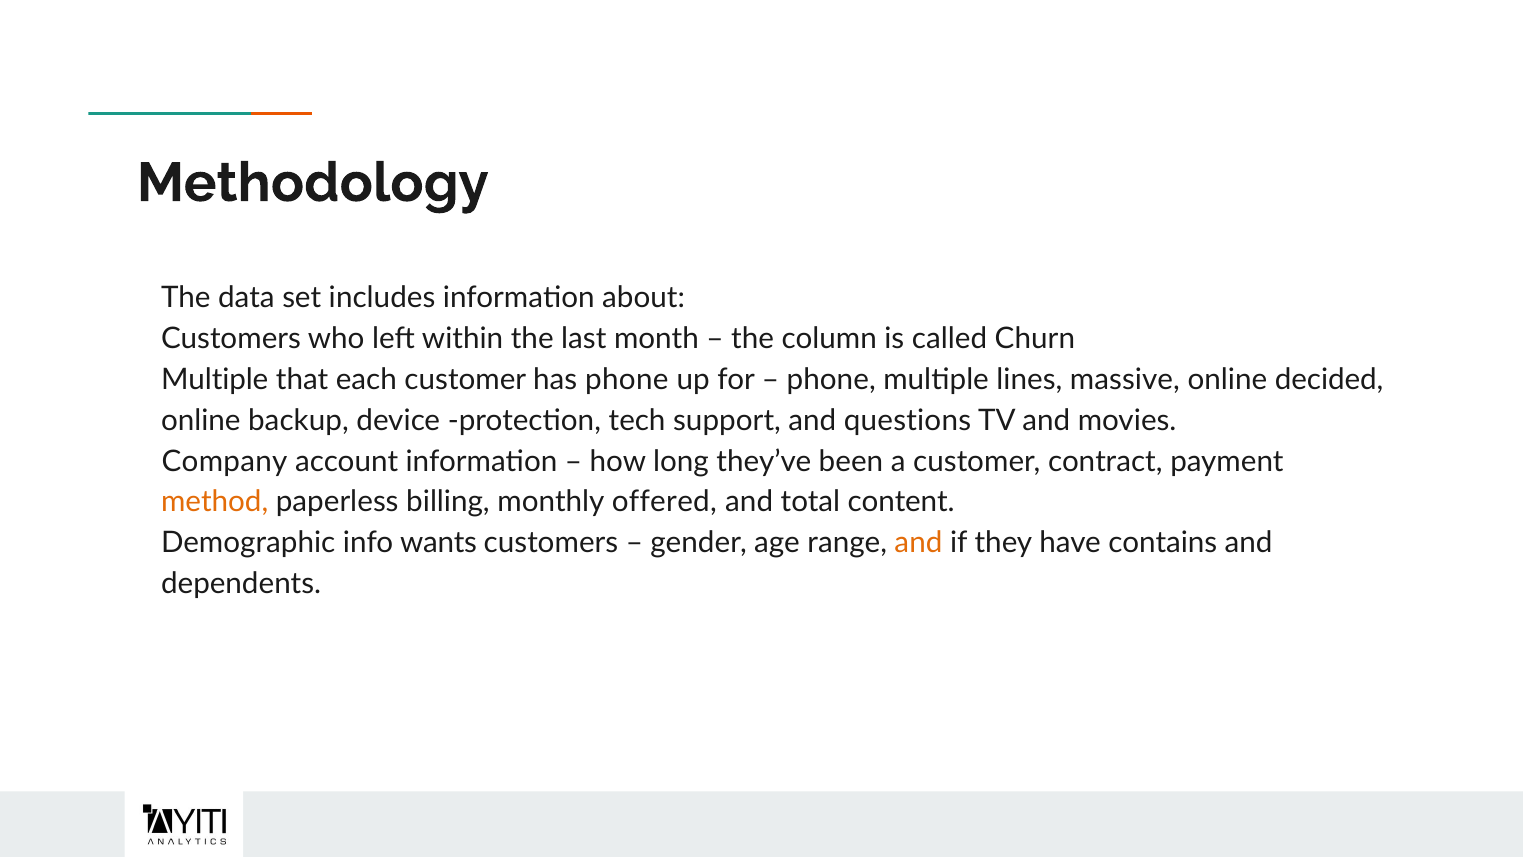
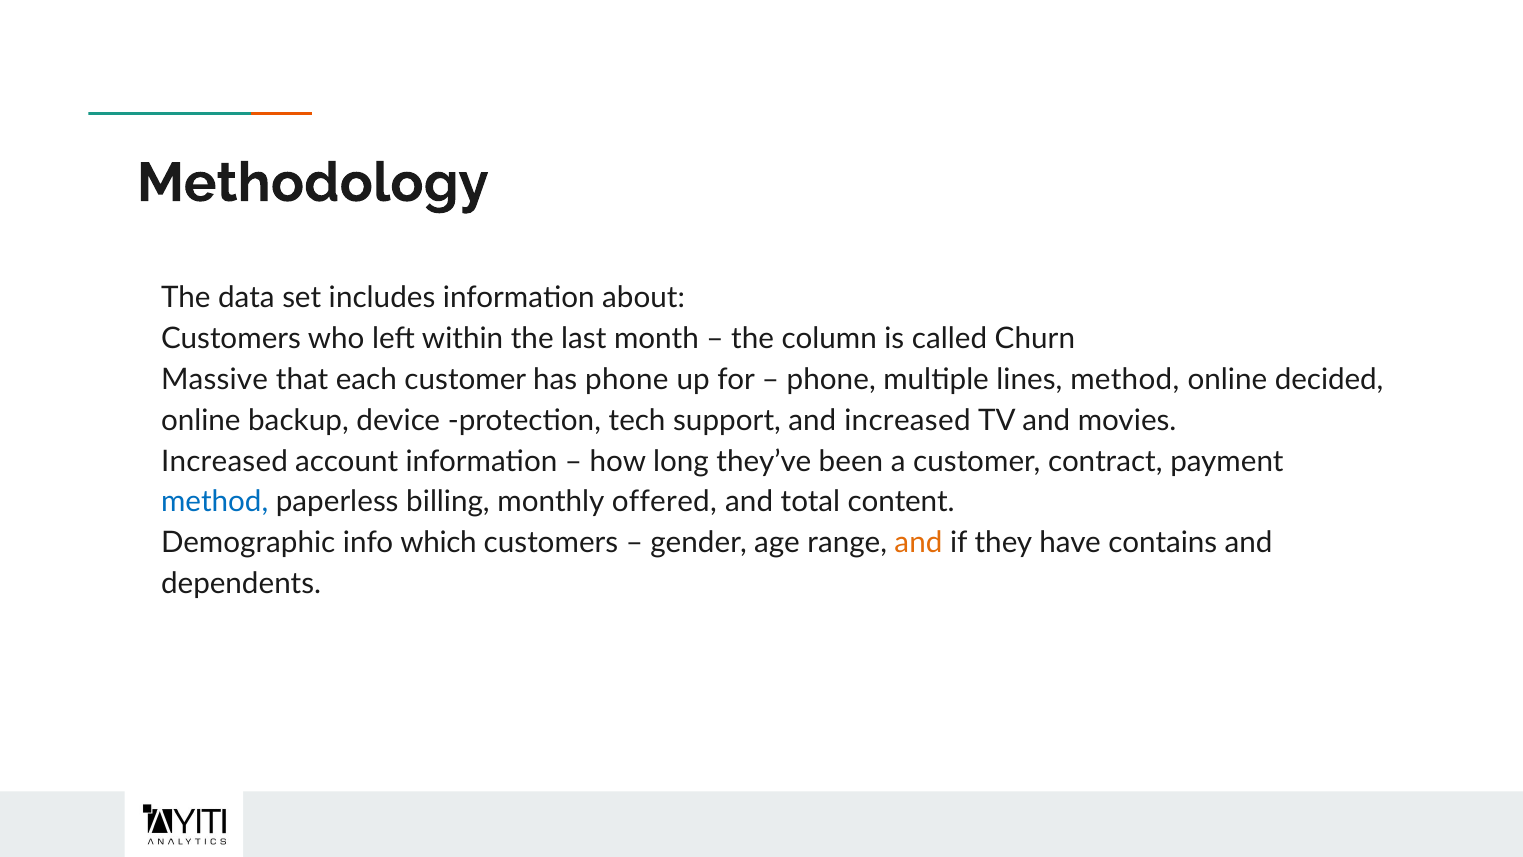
Multiple at (215, 379): Multiple -> Massive
lines massive: massive -> method
and questions: questions -> increased
Company at (224, 461): Company -> Increased
method at (215, 502) colour: orange -> blue
wants: wants -> which
